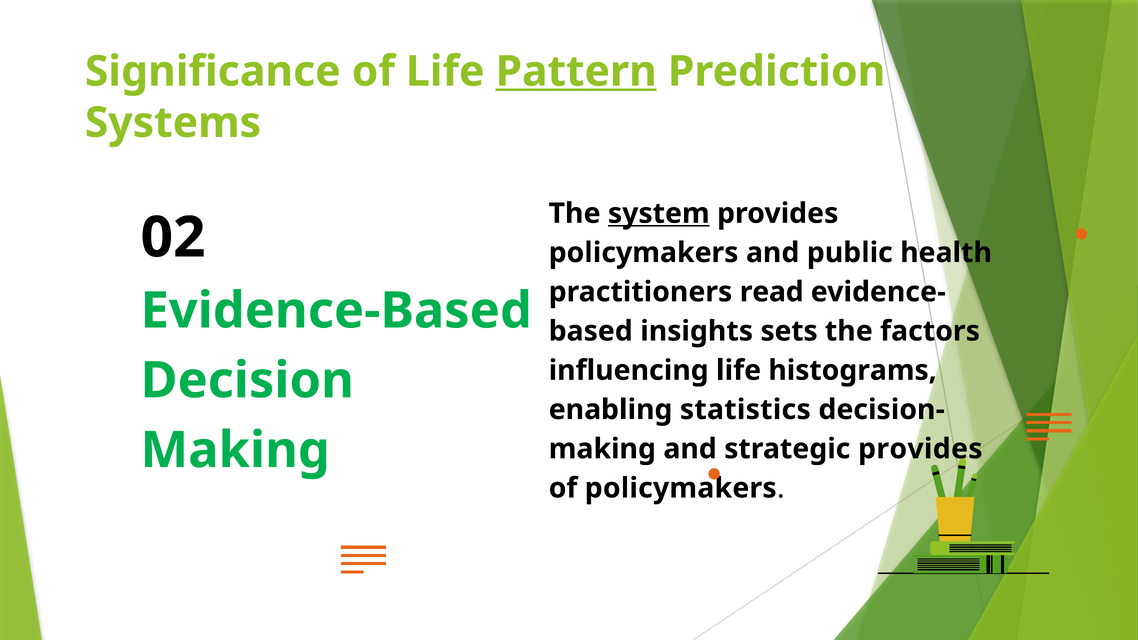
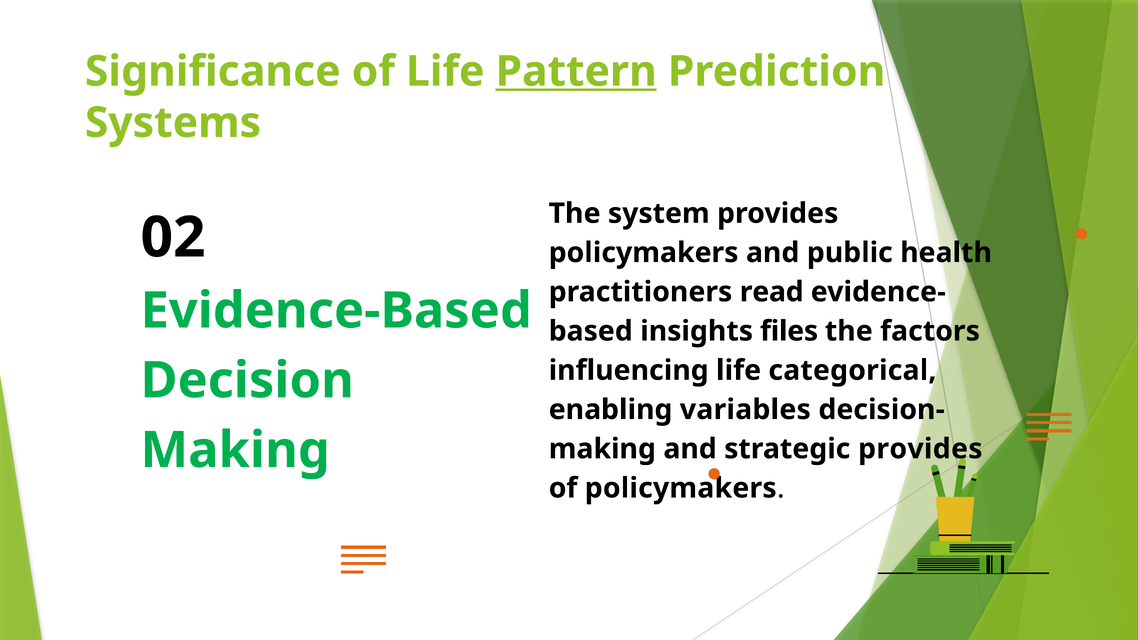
system underline: present -> none
sets: sets -> files
histograms: histograms -> categorical
statistics: statistics -> variables
